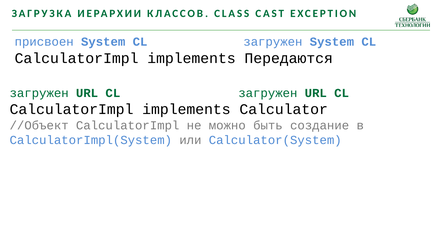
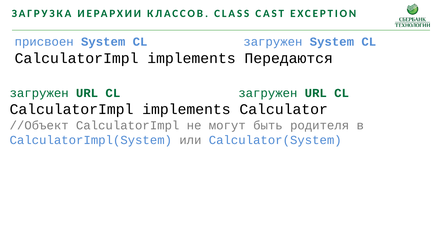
можно: можно -> могут
создание: создание -> родителя
